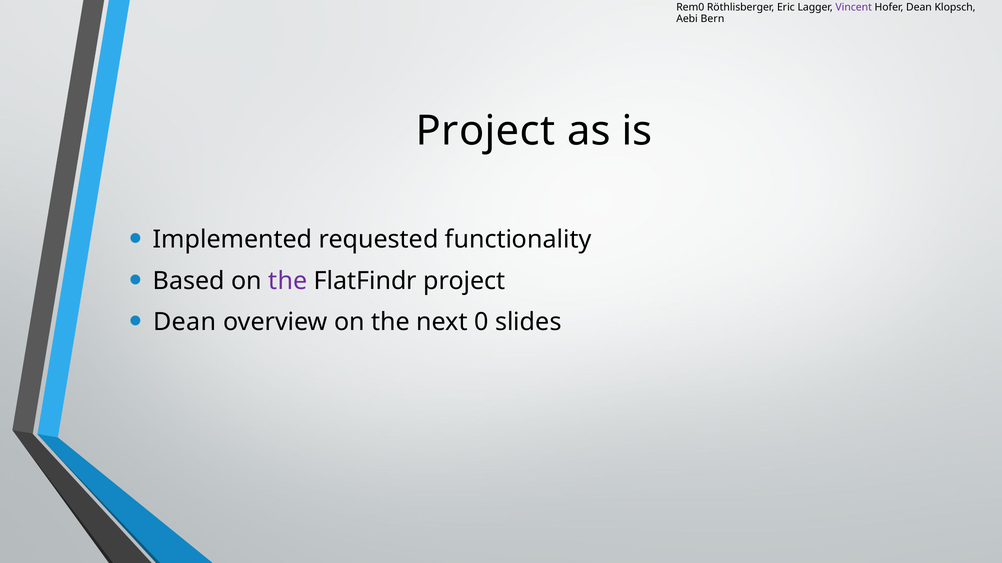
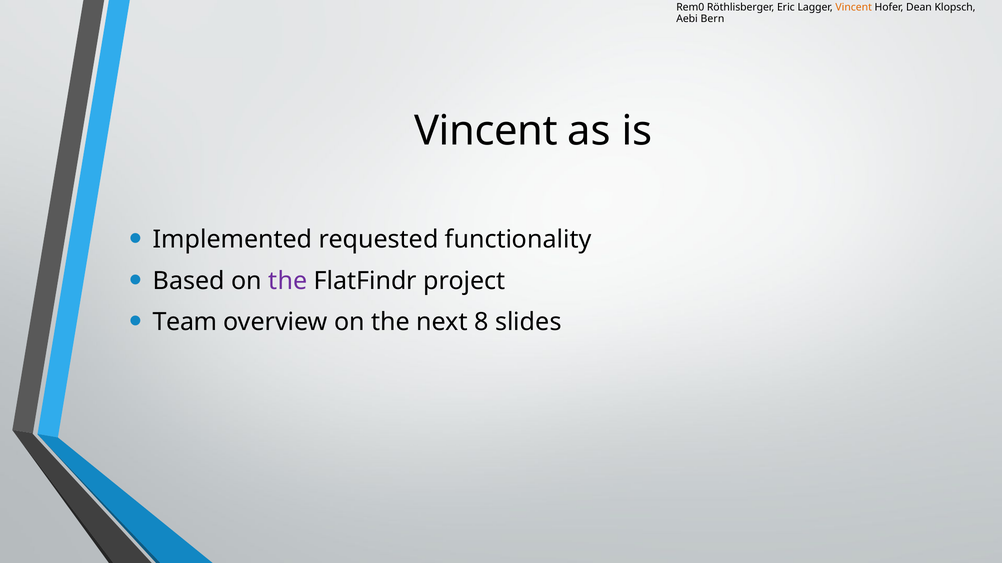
Vincent at (854, 8) colour: purple -> orange
Project at (486, 131): Project -> Vincent
Dean at (185, 322): Dean -> Team
0: 0 -> 8
